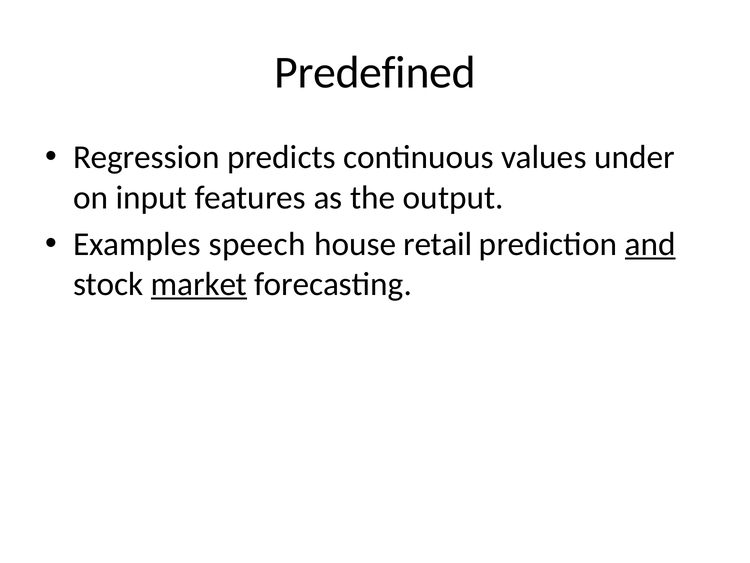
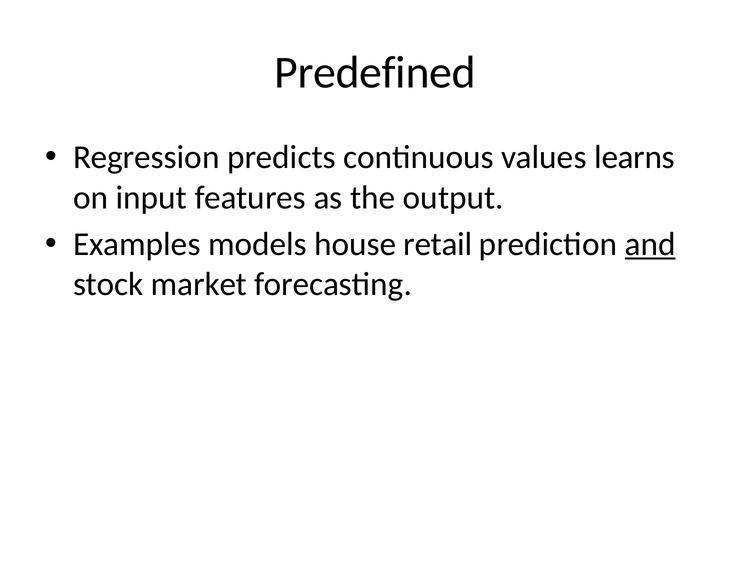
under: under -> learns
speech: speech -> models
market underline: present -> none
